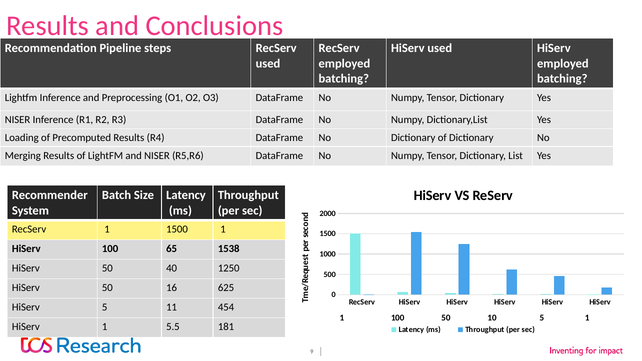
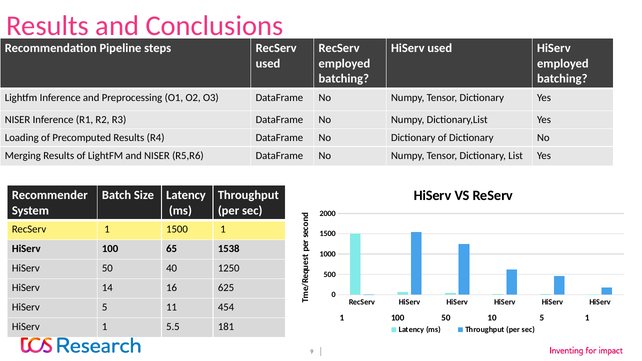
50 at (107, 288): 50 -> 14
